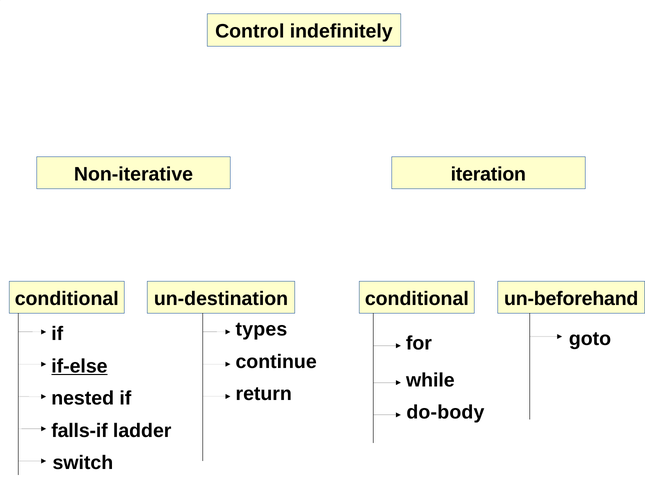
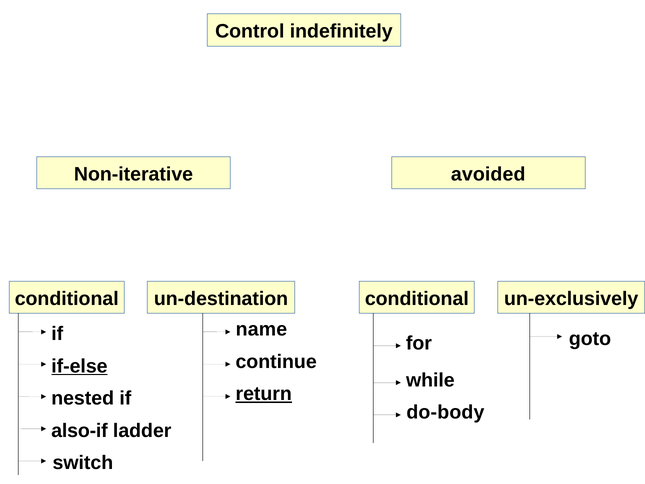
iteration: iteration -> avoided
un-beforehand: un-beforehand -> un-exclusively
types: types -> name
return underline: none -> present
falls-if: falls-if -> also-if
